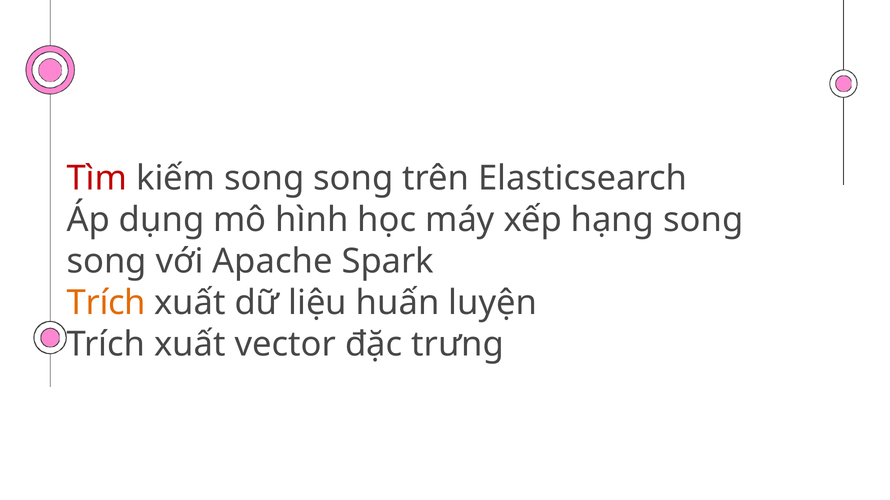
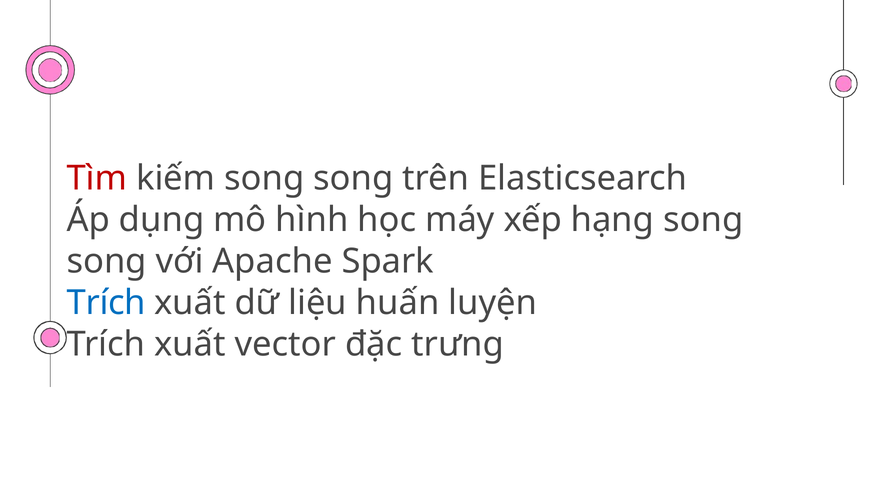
Trích at (106, 303) colour: orange -> blue
